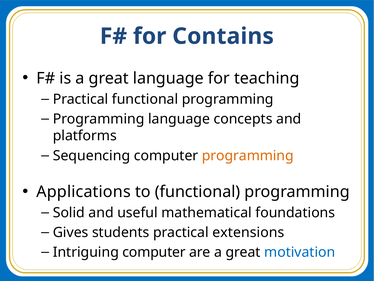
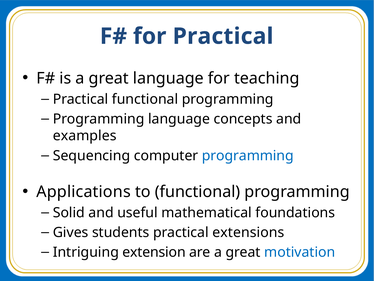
for Contains: Contains -> Practical
platforms: platforms -> examples
programming at (248, 155) colour: orange -> blue
Intriguing computer: computer -> extension
